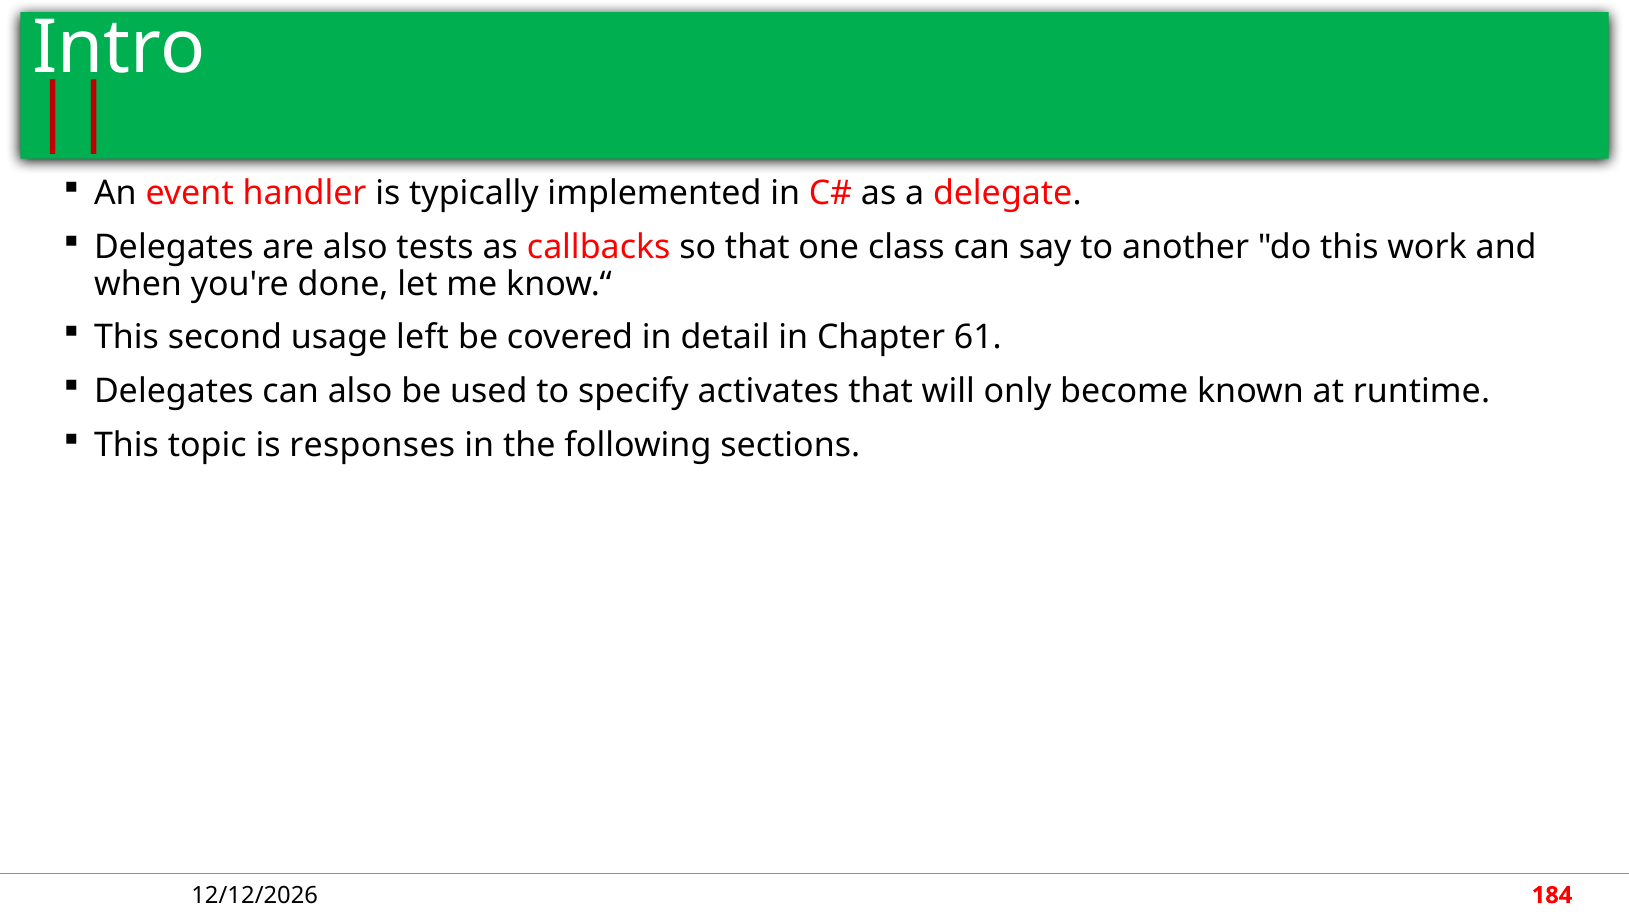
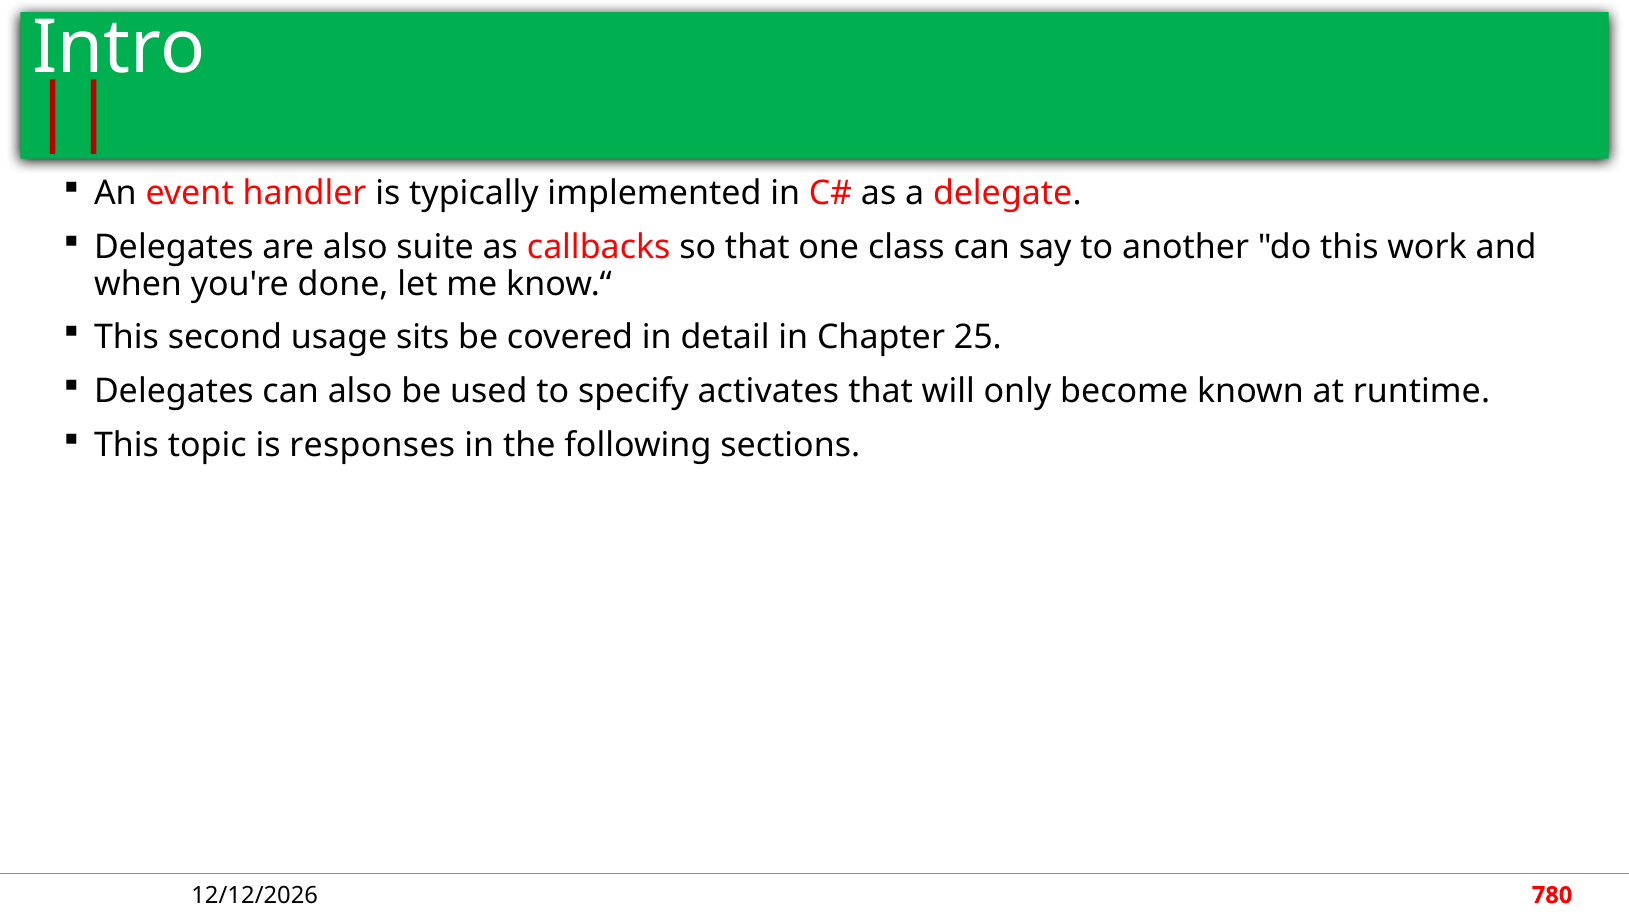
tests: tests -> suite
left: left -> sits
61: 61 -> 25
184: 184 -> 780
